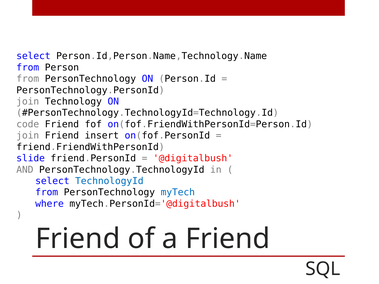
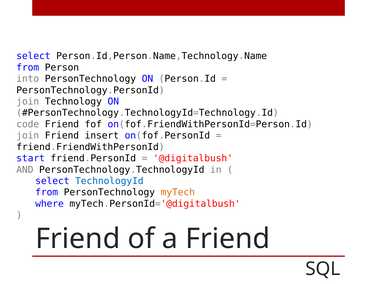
from at (28, 79): from -> into
slide: slide -> start
myTech colour: blue -> orange
